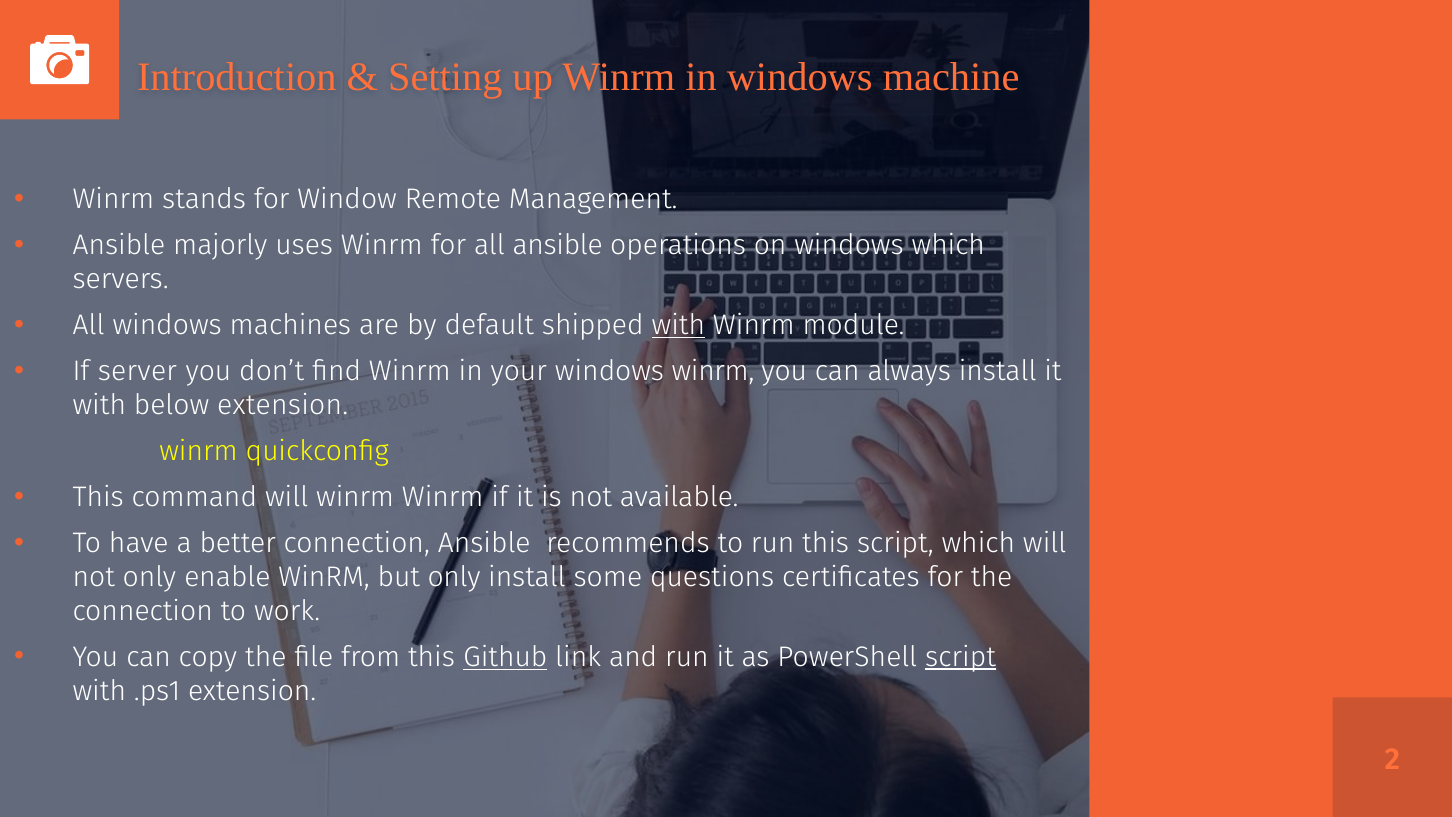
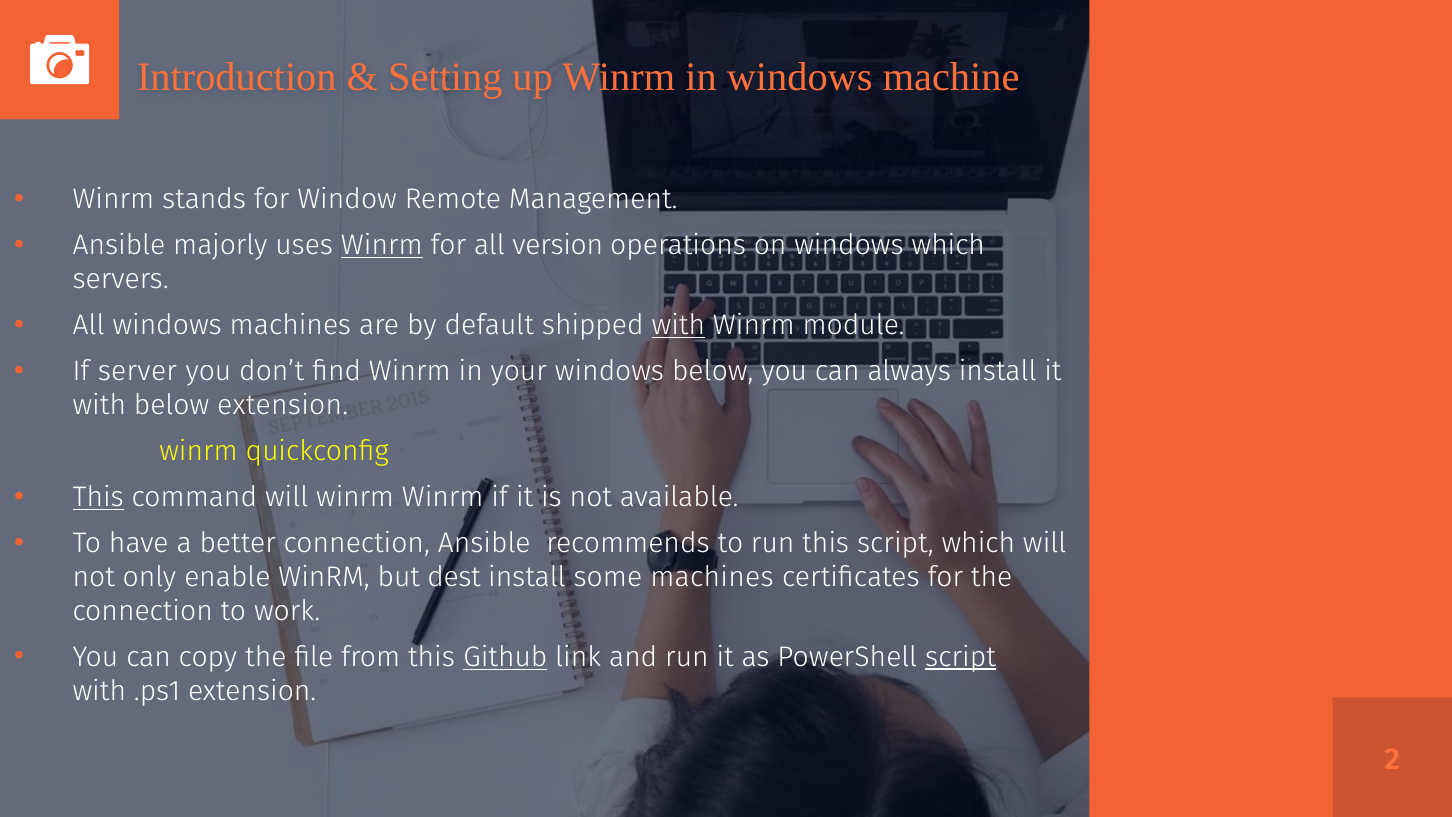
Winrm at (382, 245) underline: none -> present
all ansible: ansible -> version
windows winrm: winrm -> below
This at (98, 497) underline: none -> present
but only: only -> dest
some questions: questions -> machines
